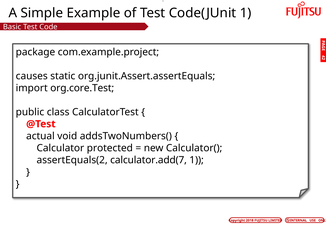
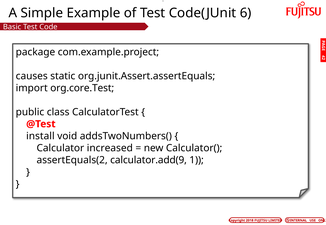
Code(JUnit 1: 1 -> 6
actual: actual -> install
protected: protected -> increased
calculator.add(7: calculator.add(7 -> calculator.add(9
